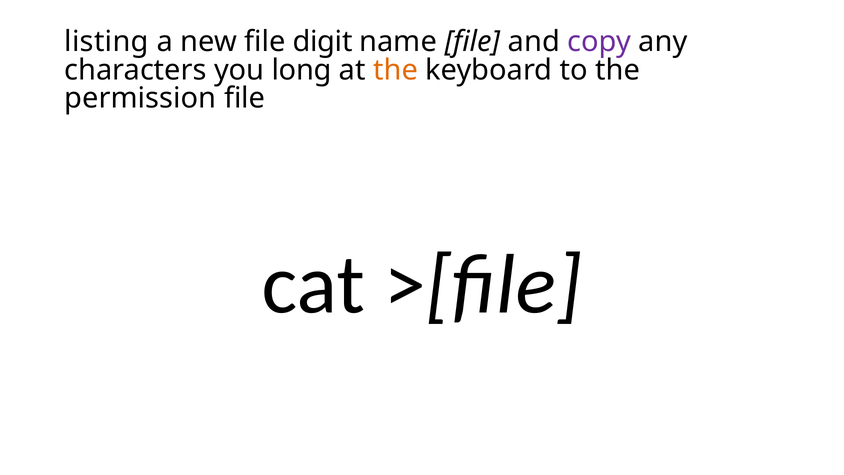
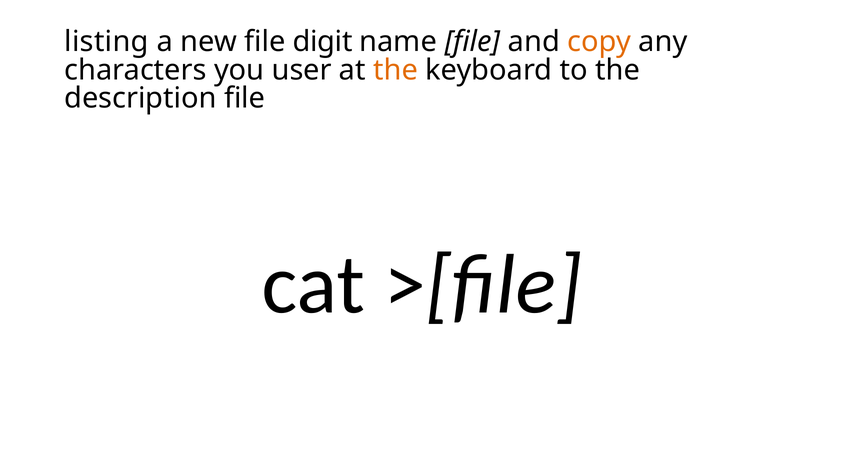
copy colour: purple -> orange
long: long -> user
permission: permission -> description
